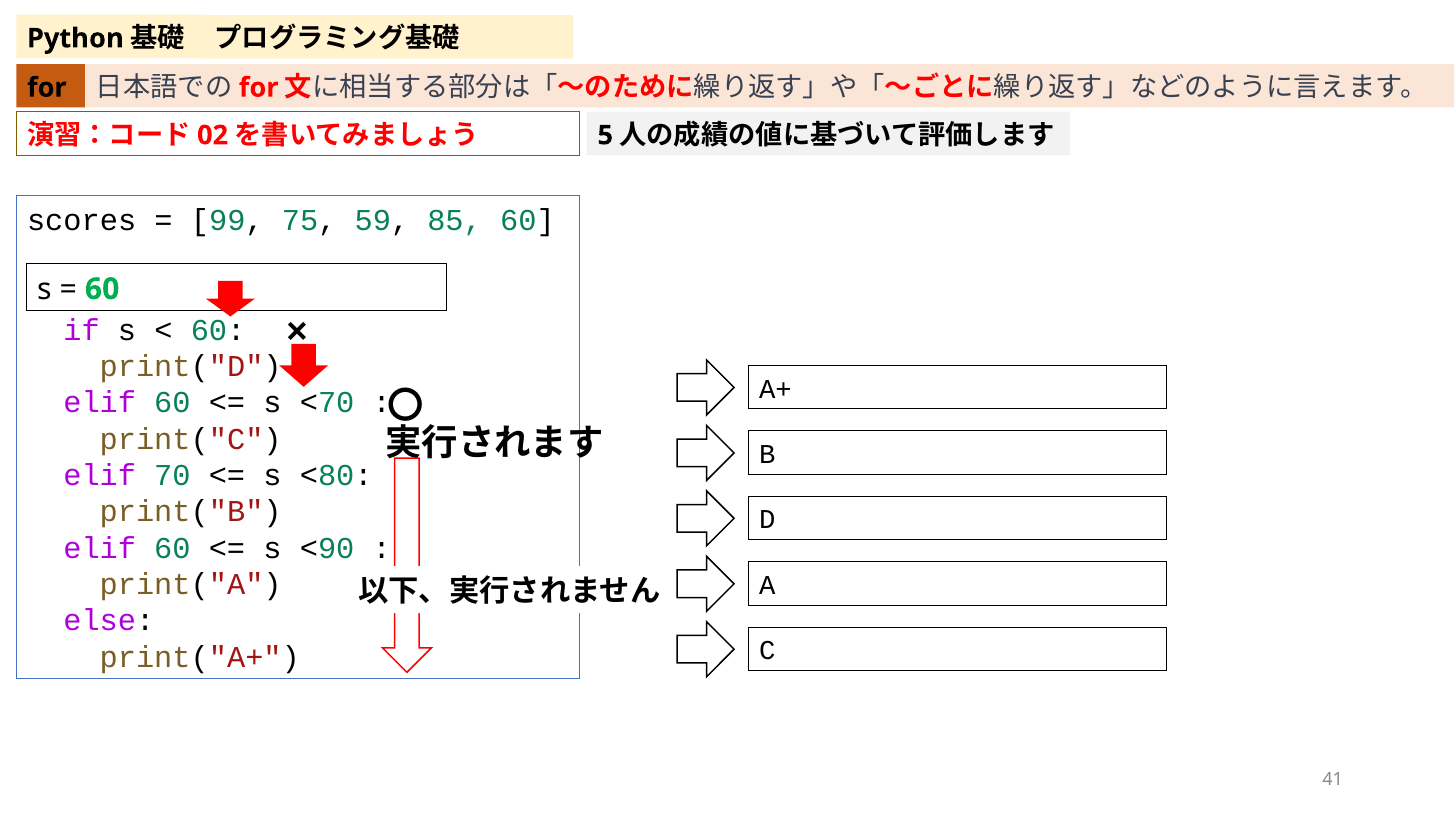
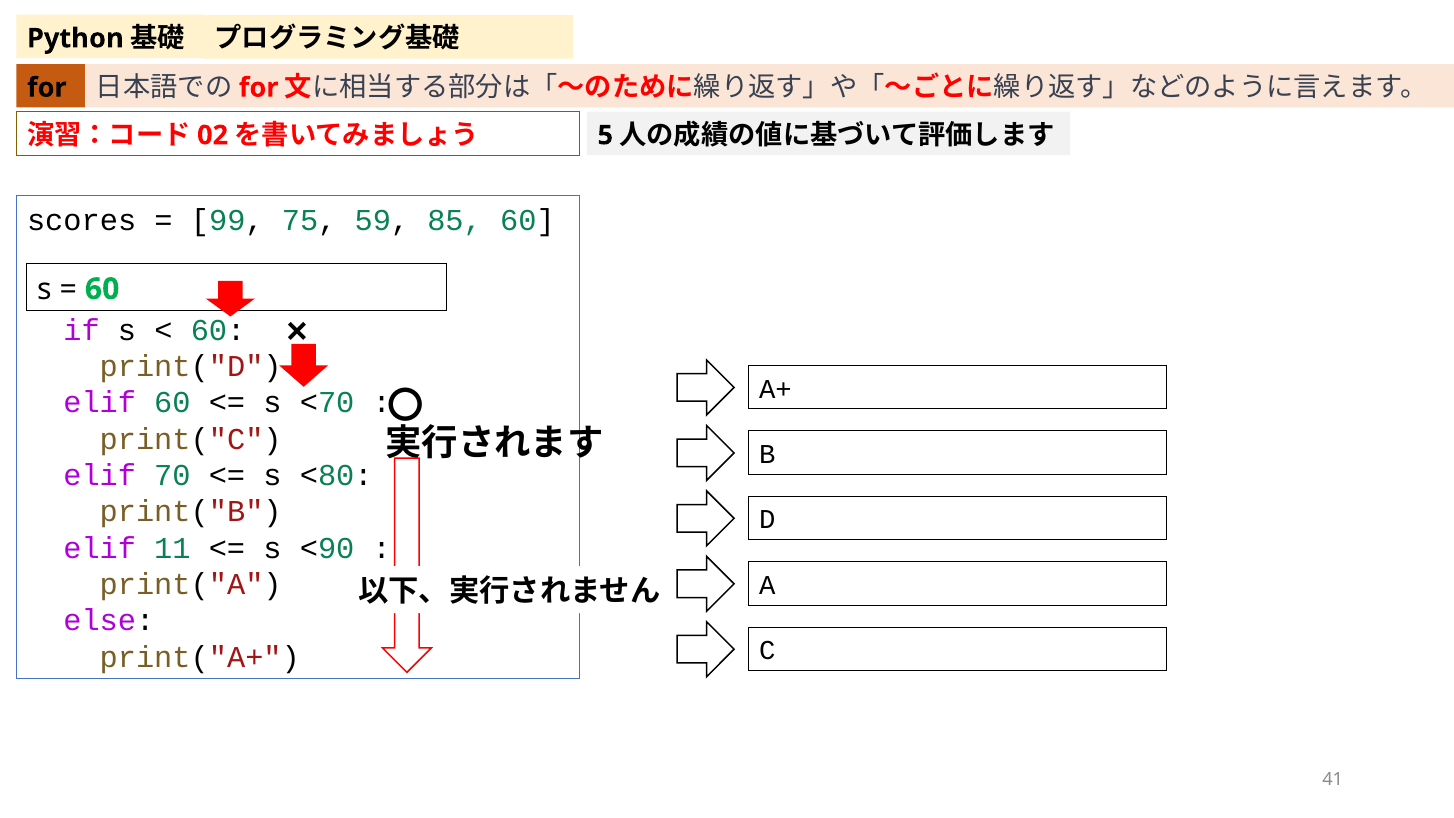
60 at (172, 548): 60 -> 11
